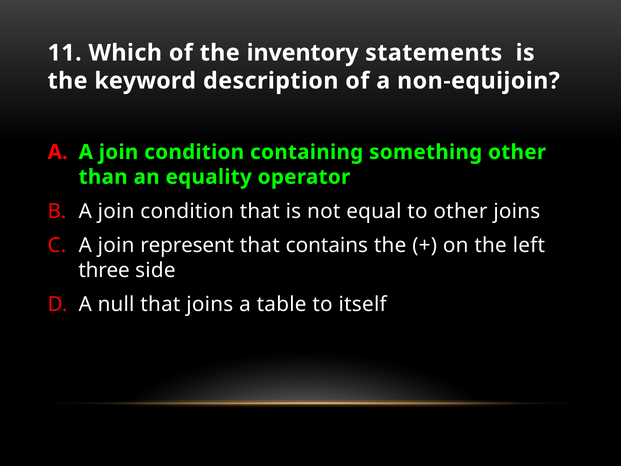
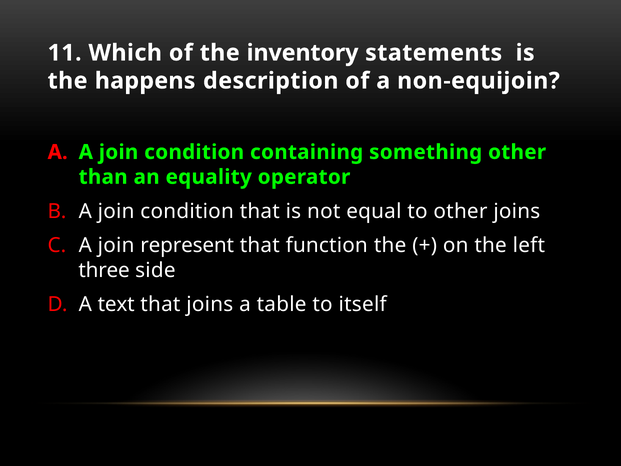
keyword: keyword -> happens
contains: contains -> function
null: null -> text
